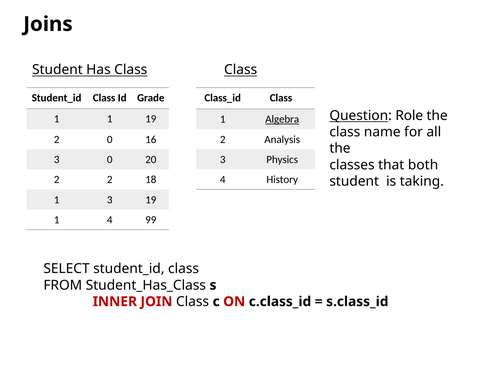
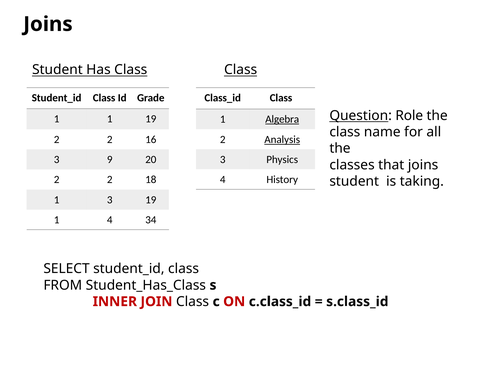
Analysis underline: none -> present
0 at (110, 139): 0 -> 2
3 0: 0 -> 9
that both: both -> joins
99: 99 -> 34
